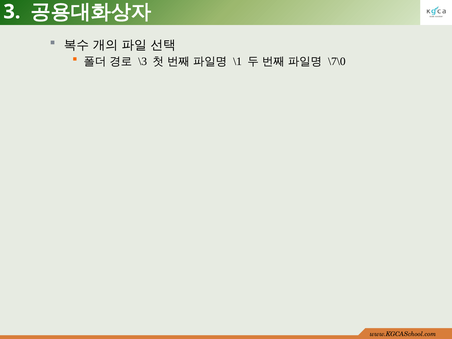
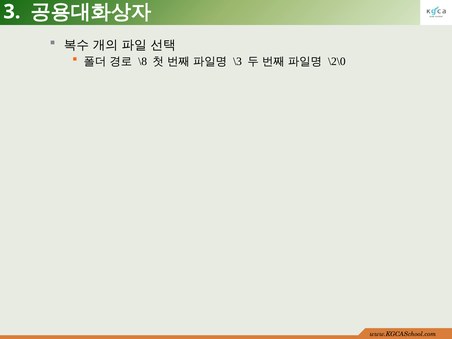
\3: \3 -> \8
\1: \1 -> \3
\7\0: \7\0 -> \2\0
